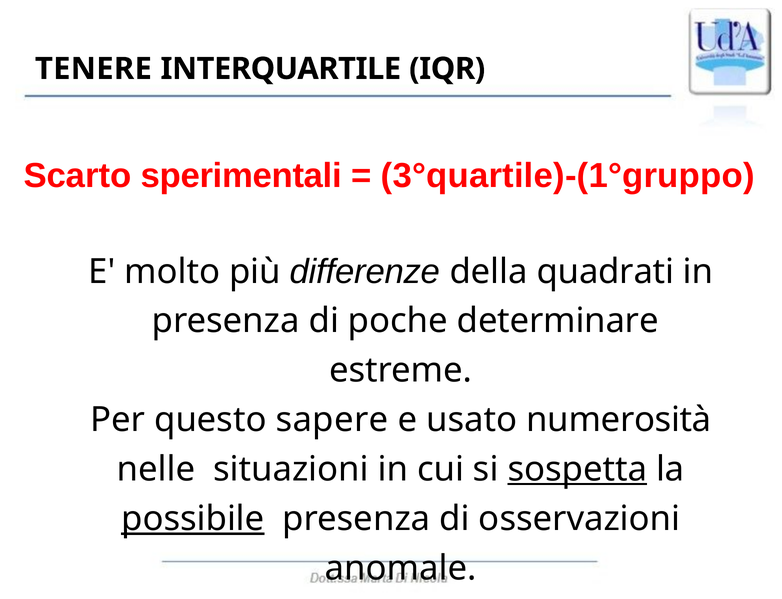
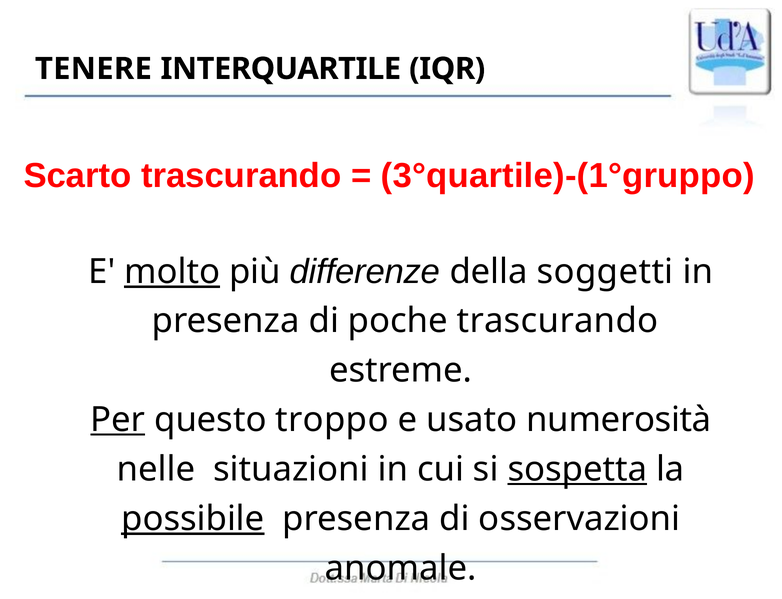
Scarto sperimentali: sperimentali -> trascurando
molto underline: none -> present
quadrati: quadrati -> soggetti
poche determinare: determinare -> trascurando
Per underline: none -> present
sapere: sapere -> troppo
